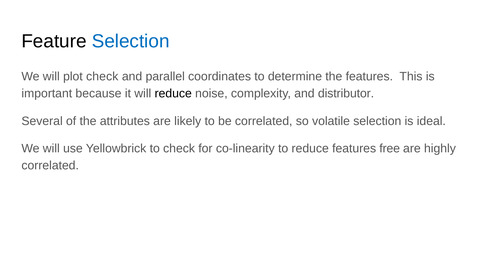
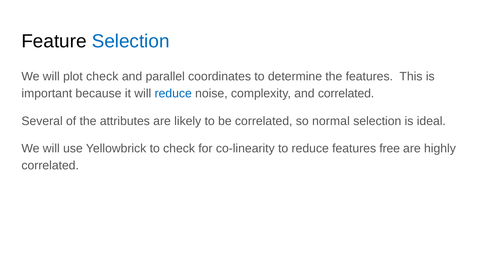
reduce at (173, 93) colour: black -> blue
and distributor: distributor -> correlated
volatile: volatile -> normal
